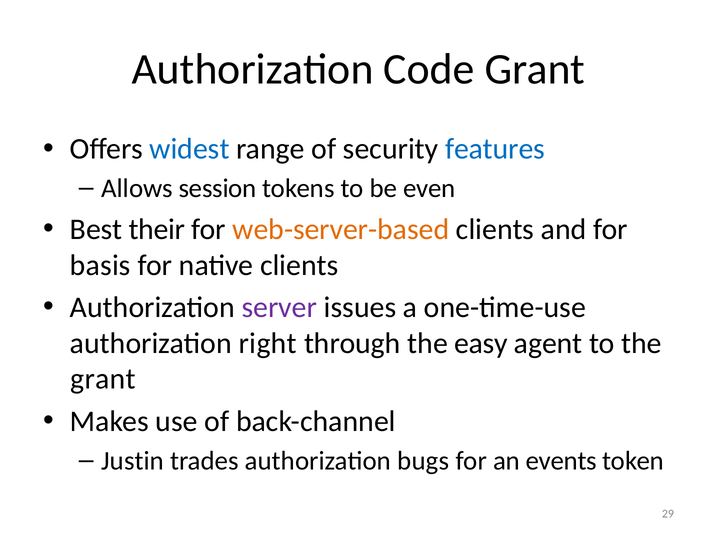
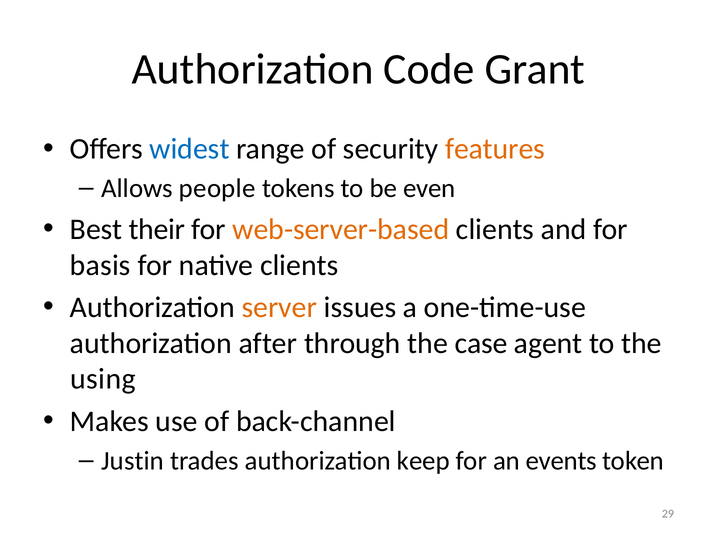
features colour: blue -> orange
session: session -> people
server colour: purple -> orange
right: right -> after
easy: easy -> case
grant at (103, 379): grant -> using
bugs: bugs -> keep
